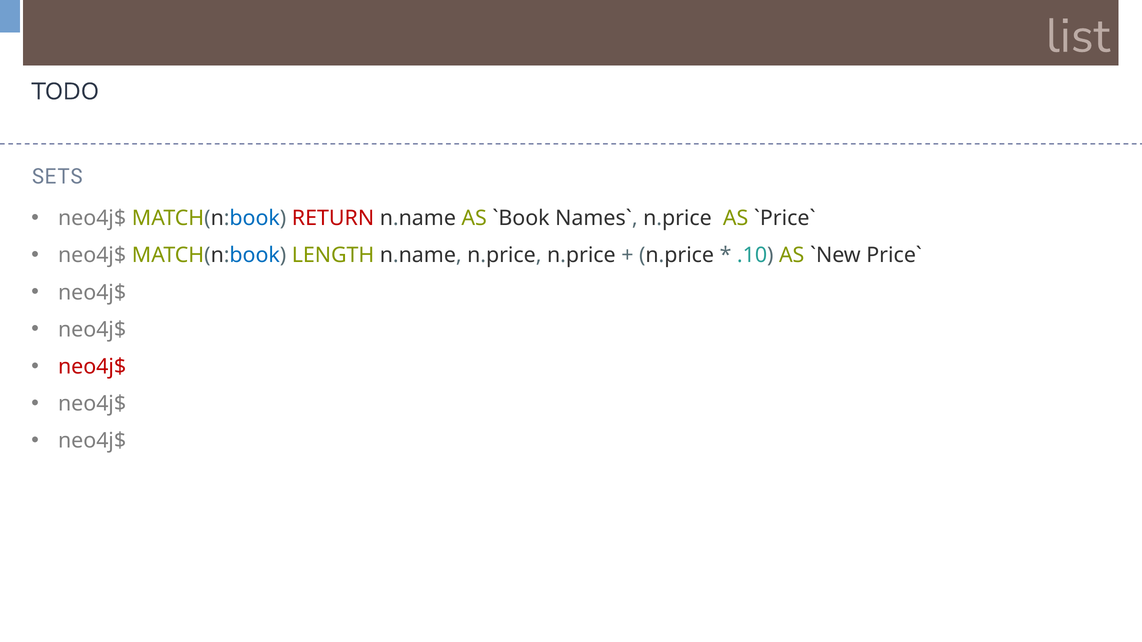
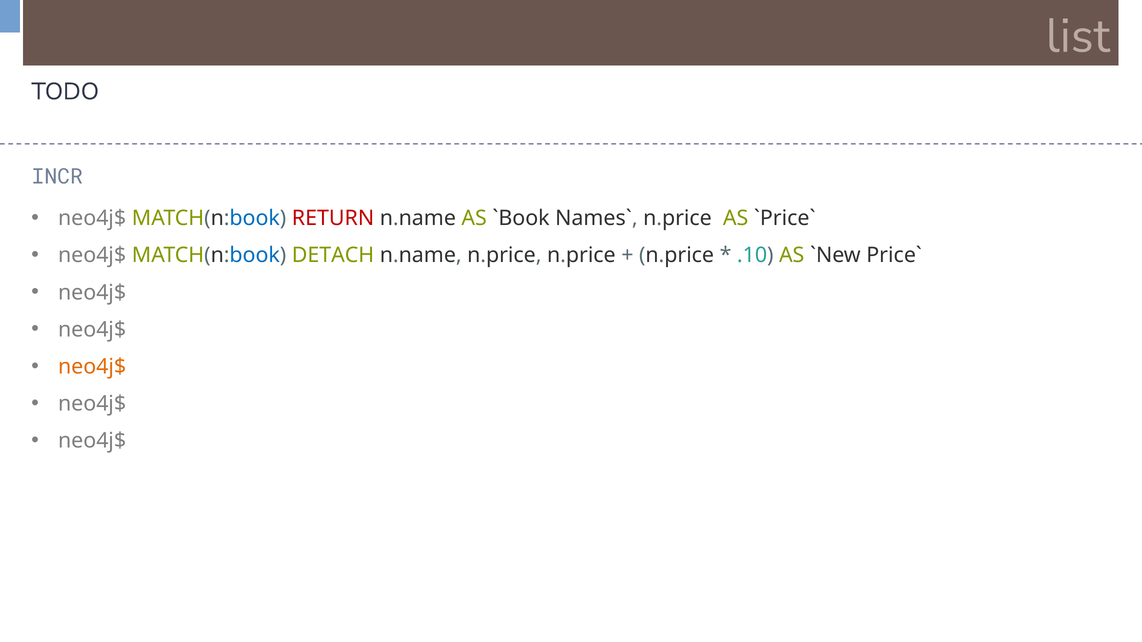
SETS: SETS -> INCR
LENGTH: LENGTH -> DETACH
neo4j$ at (92, 367) colour: red -> orange
